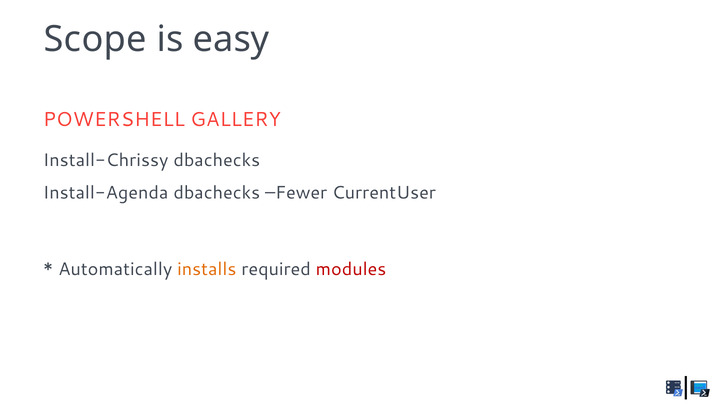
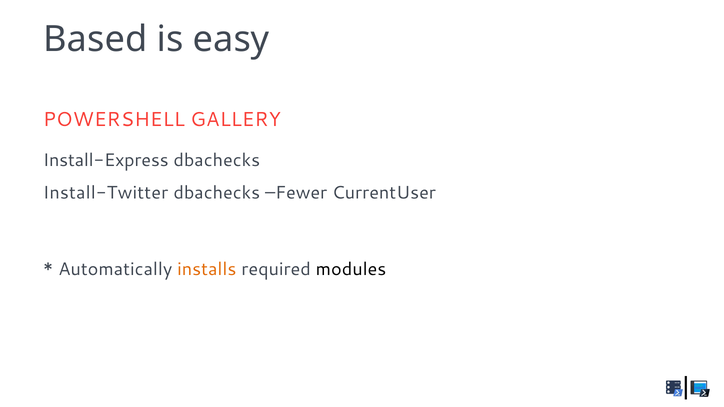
Scope: Scope -> Based
Install-Chrissy: Install-Chrissy -> Install-Express
Install-Agenda: Install-Agenda -> Install-Twitter
modules colour: red -> black
